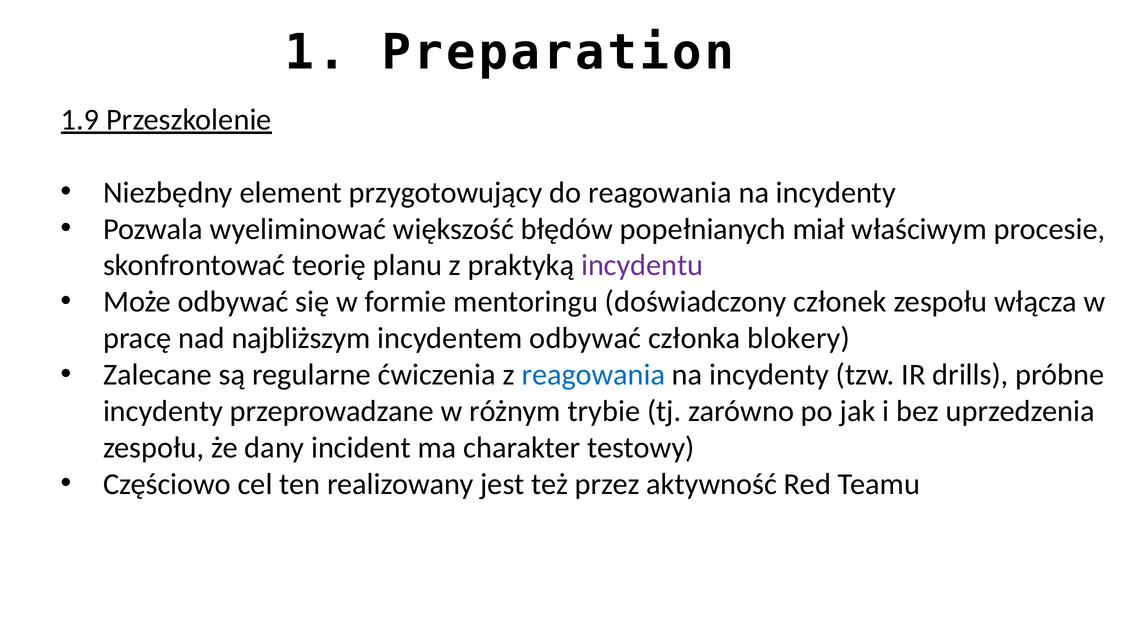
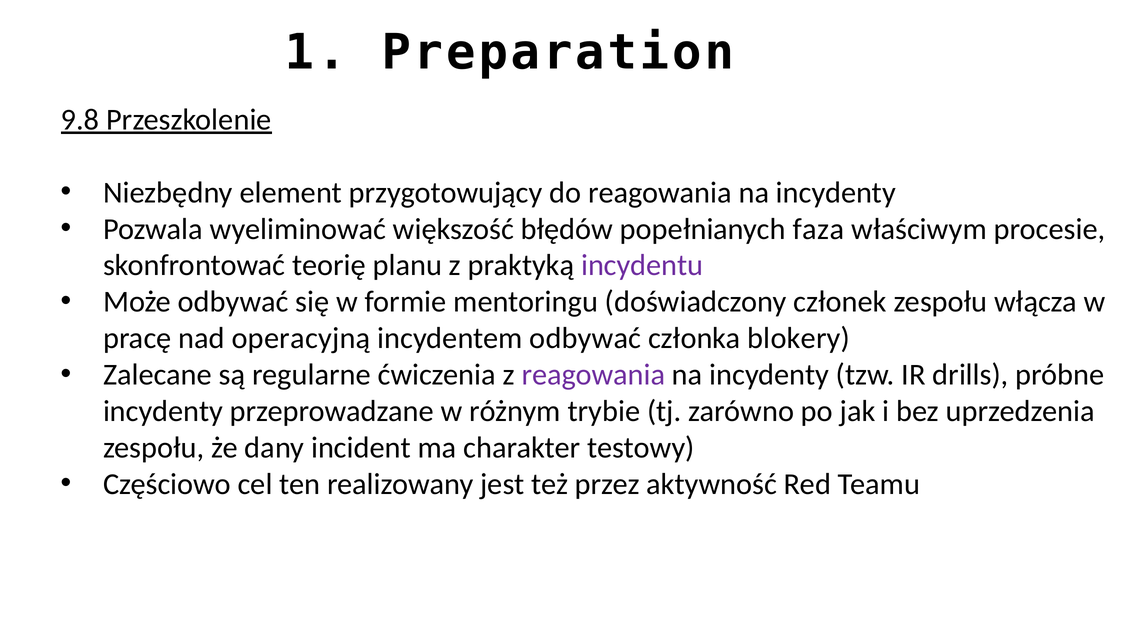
1.9: 1.9 -> 9.8
miał: miał -> faza
najbliższym: najbliższym -> operacyjną
reagowania at (593, 375) colour: blue -> purple
